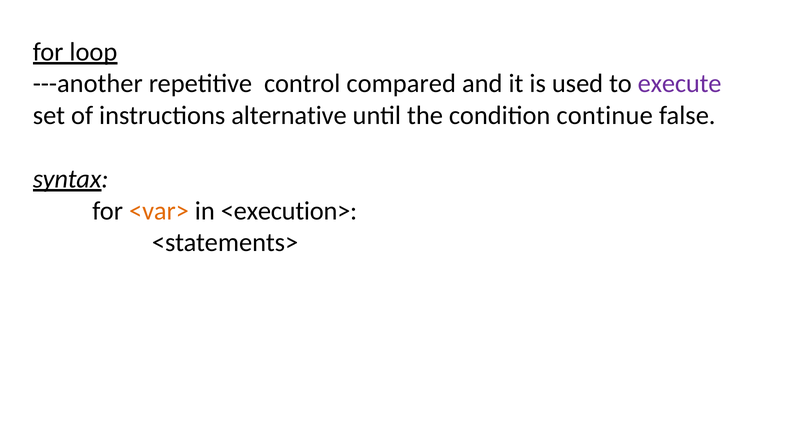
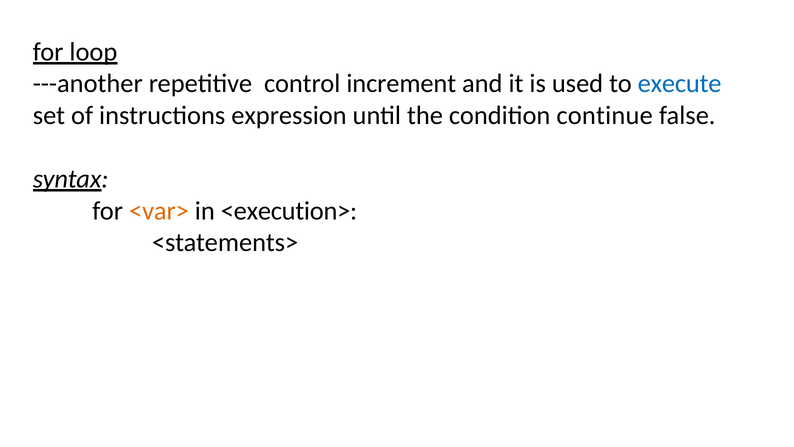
compared: compared -> increment
execute colour: purple -> blue
alternative: alternative -> expression
